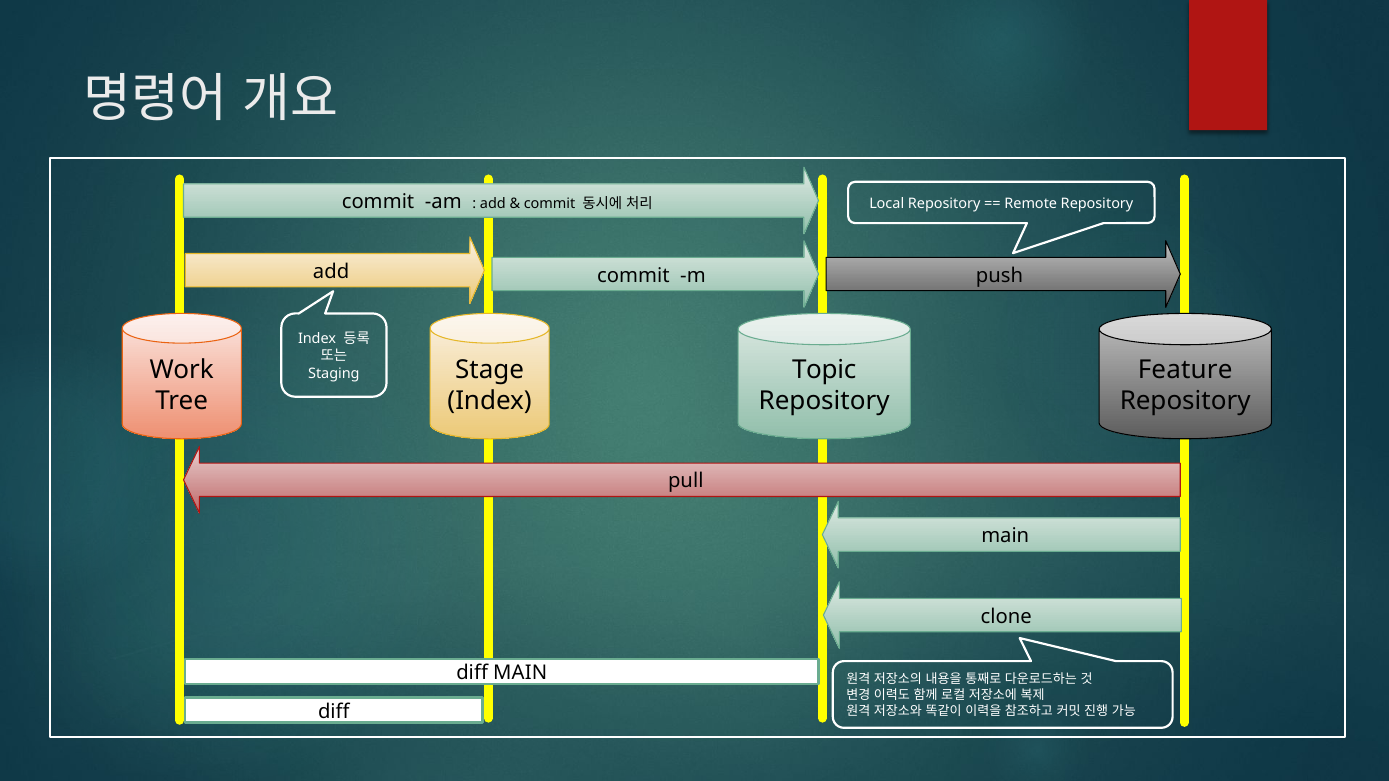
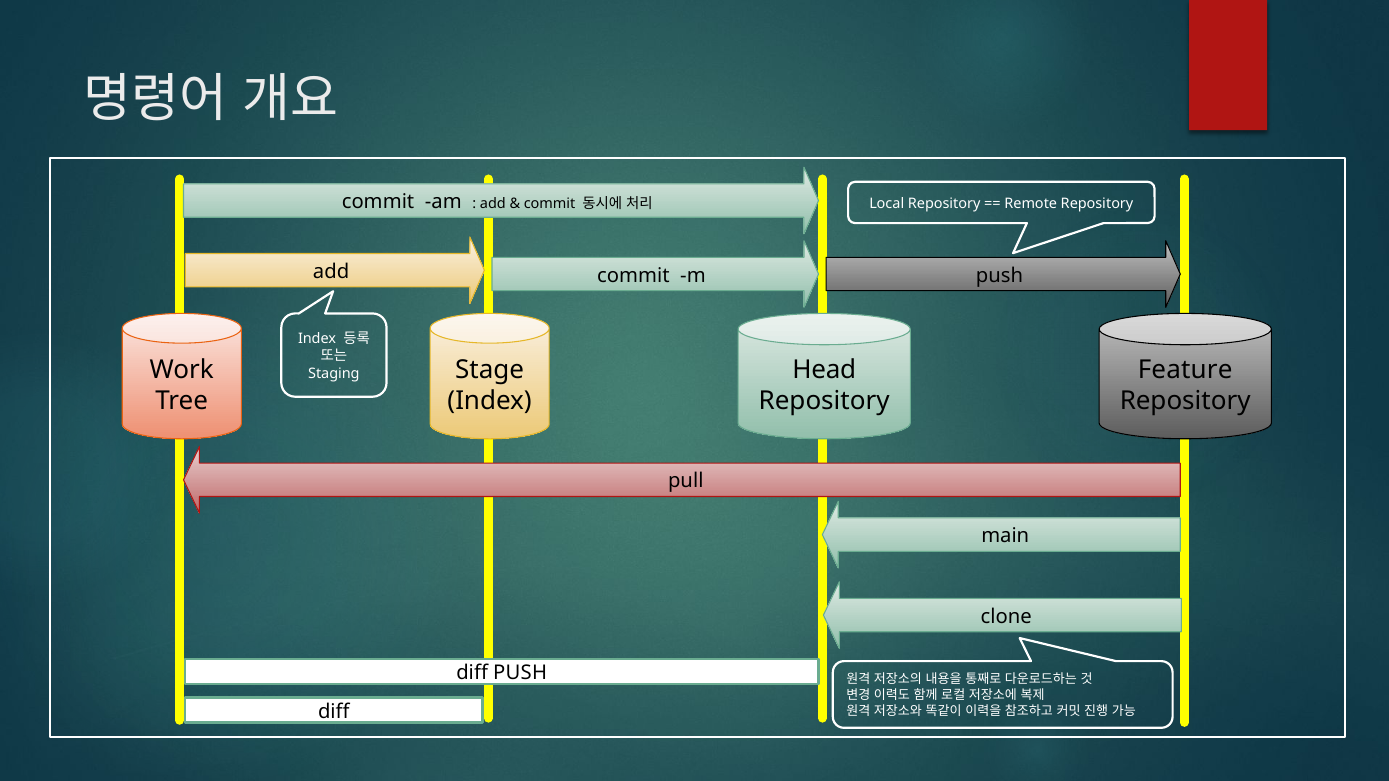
Topic: Topic -> Head
diff MAIN: MAIN -> PUSH
